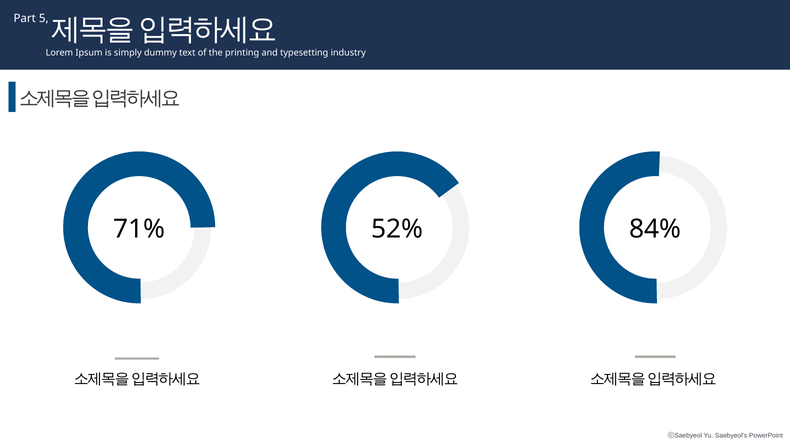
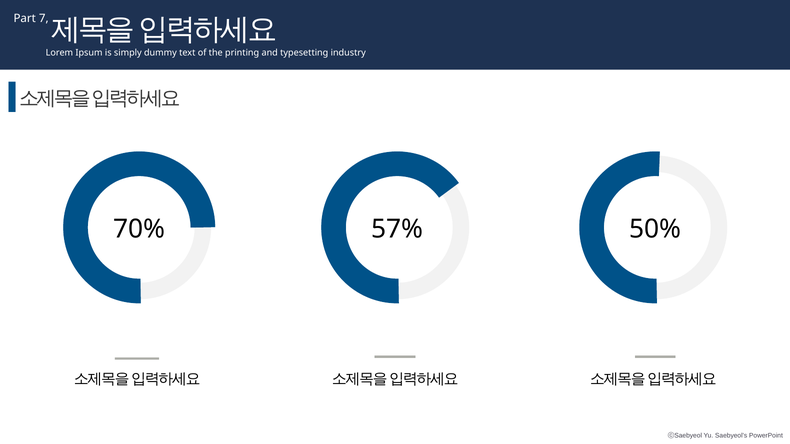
5: 5 -> 7
71%: 71% -> 70%
52%: 52% -> 57%
84%: 84% -> 50%
